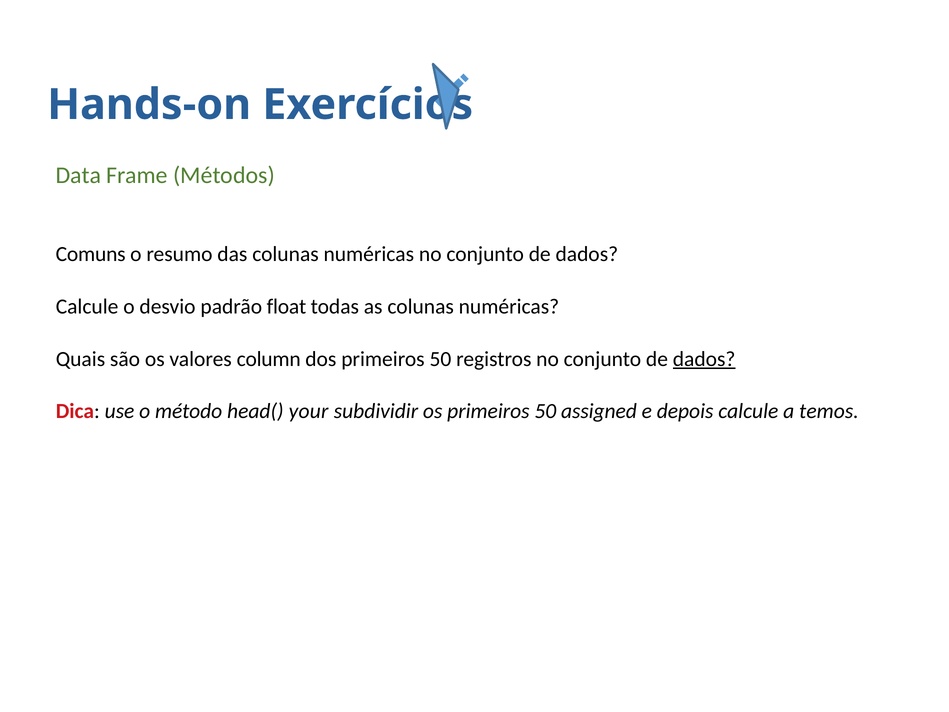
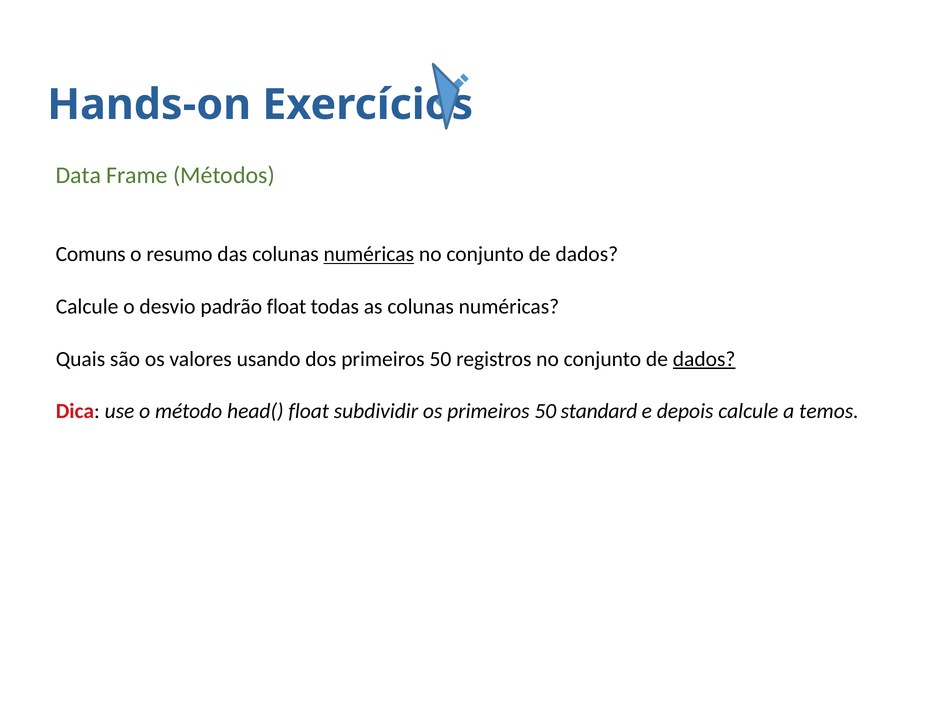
numéricas at (369, 254) underline: none -> present
column: column -> usando
head( your: your -> float
assigned: assigned -> standard
